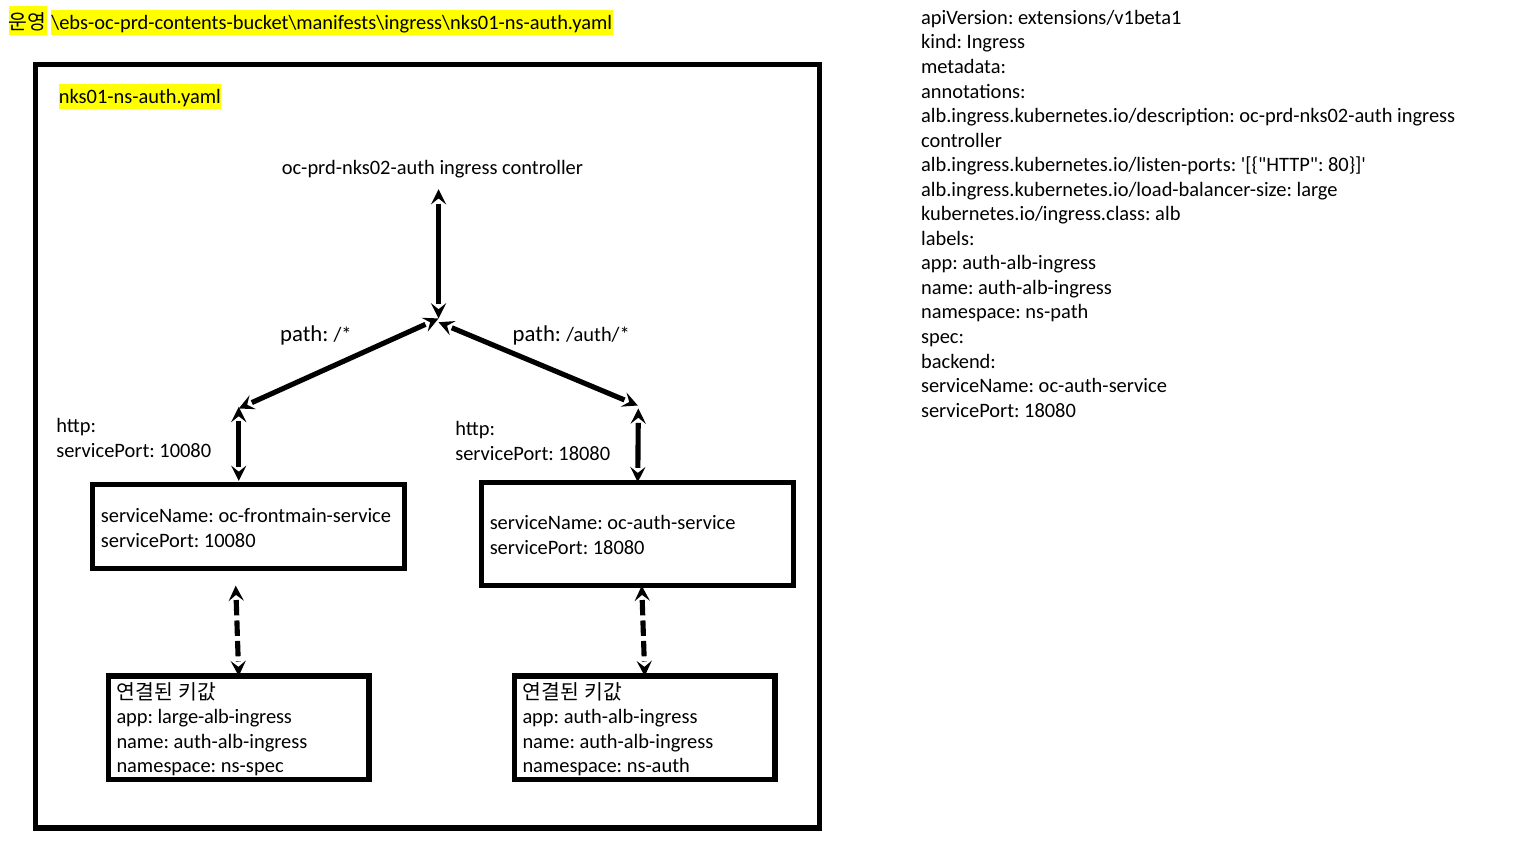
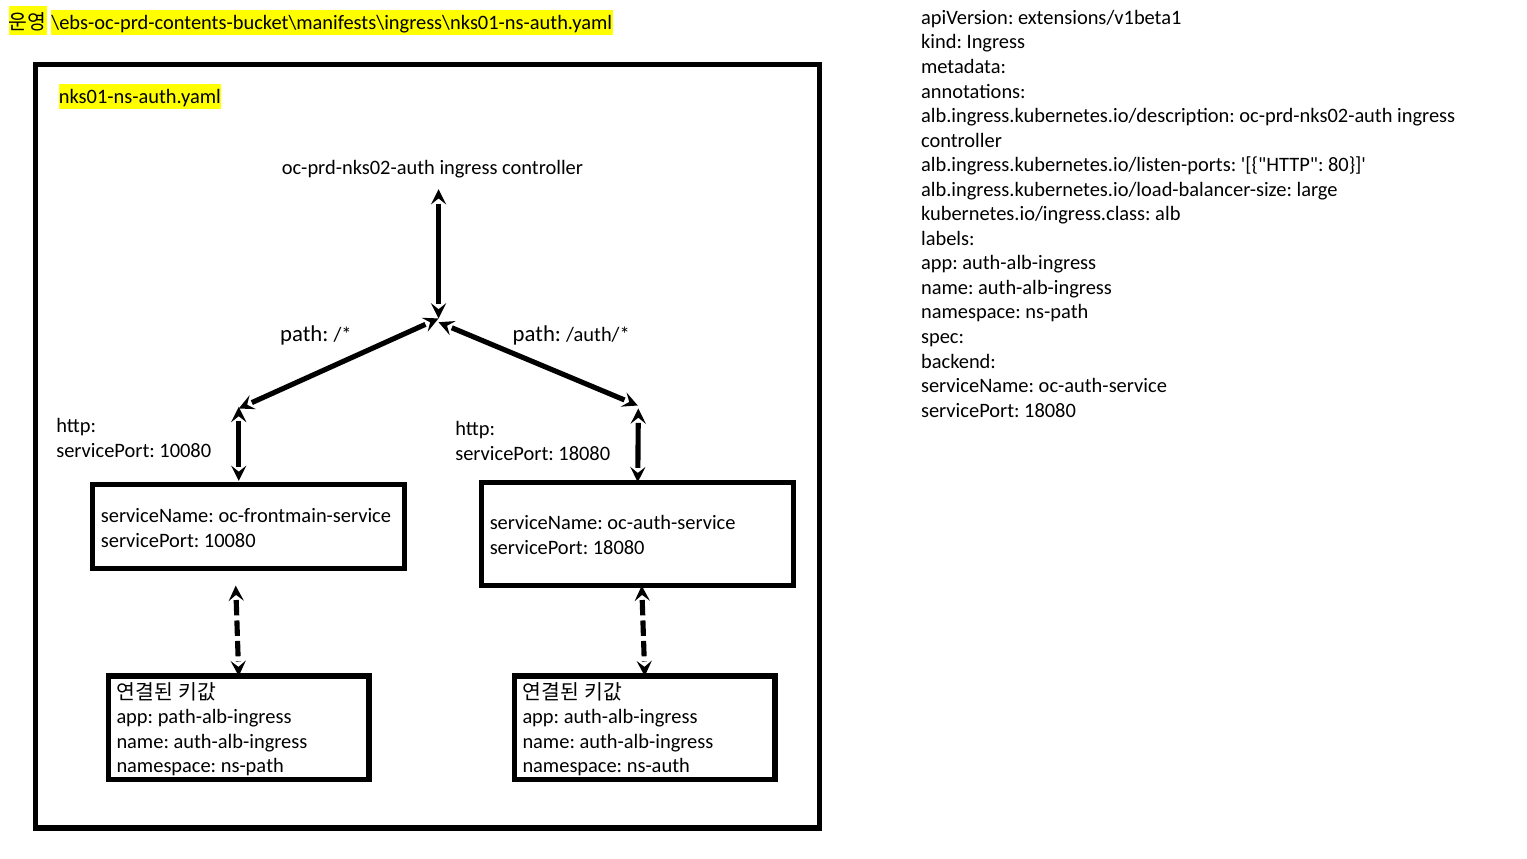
large-alb-ingress: large-alb-ingress -> path-alb-ingress
ns-spec at (252, 766): ns-spec -> ns-path
